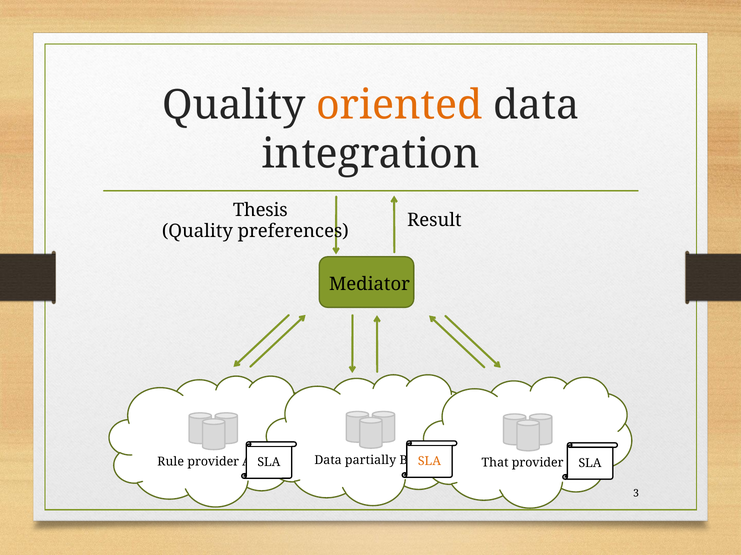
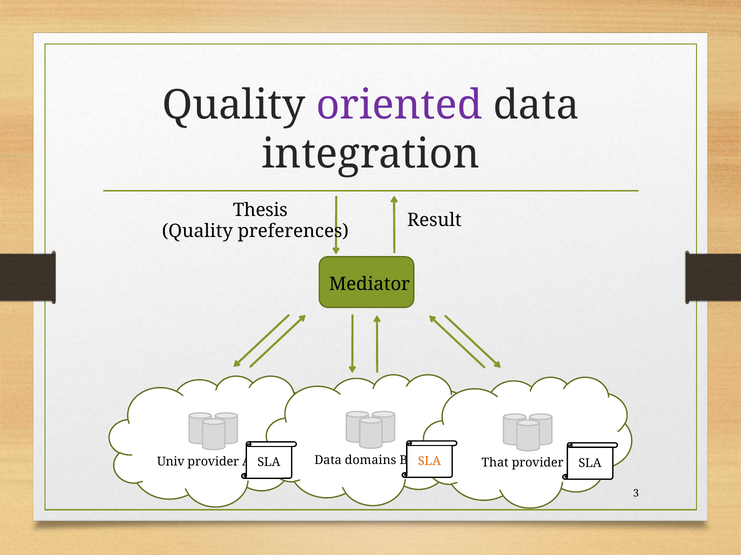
oriented colour: orange -> purple
Rule: Rule -> Univ
partially: partially -> domains
